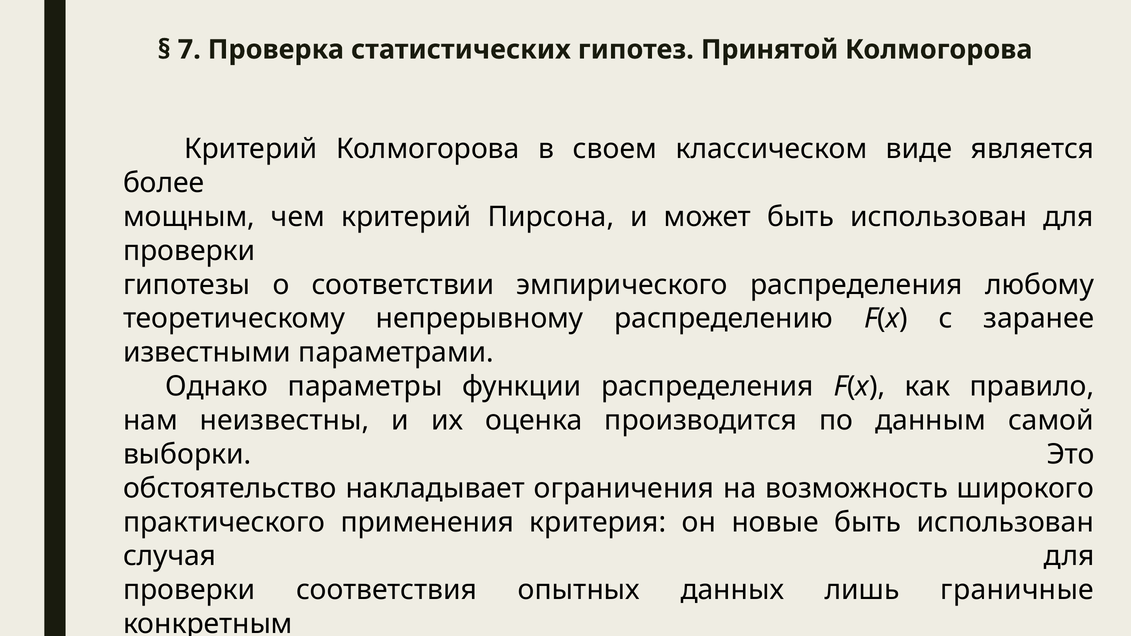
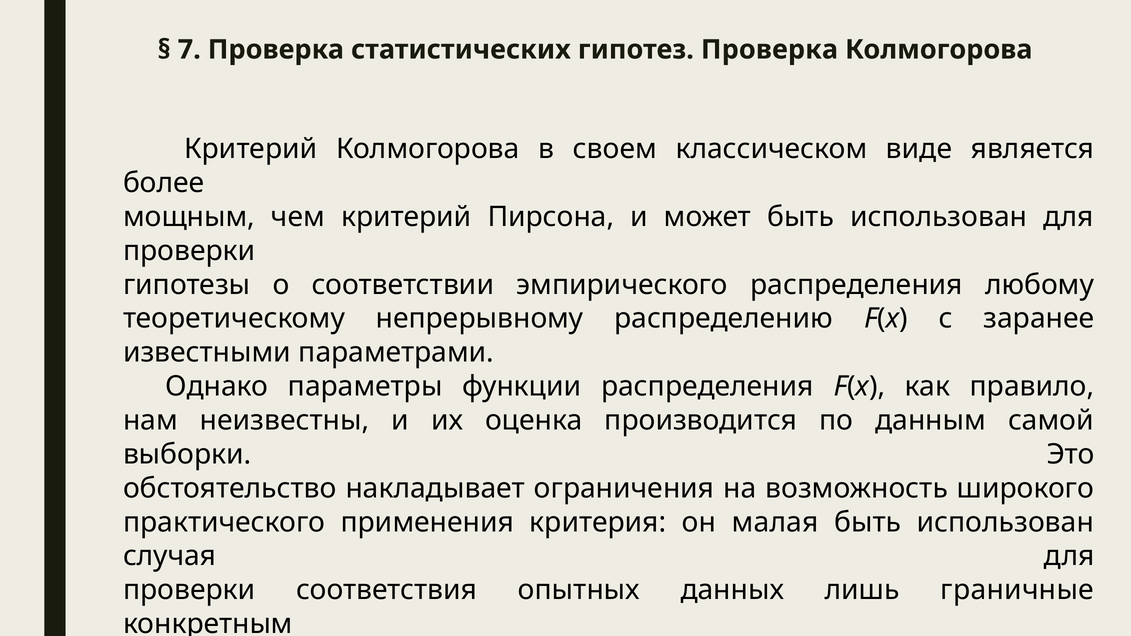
гипотез Принятой: Принятой -> Проверка
новые: новые -> малая
